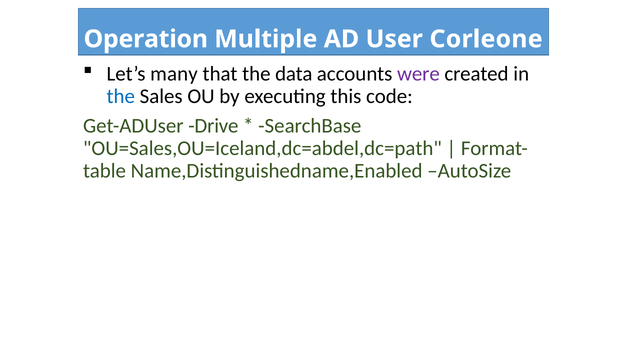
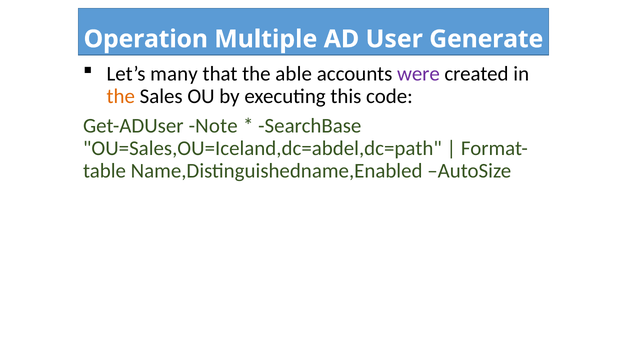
Corleone: Corleone -> Generate
data: data -> able
the at (121, 96) colour: blue -> orange
Drive: Drive -> Note
